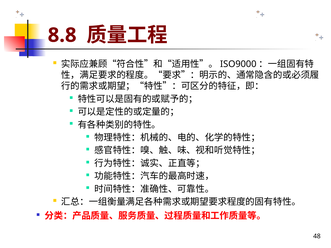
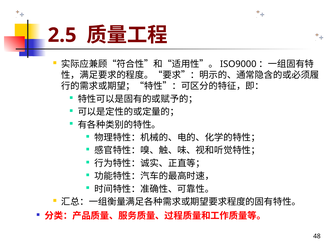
8.8: 8.8 -> 2.5
